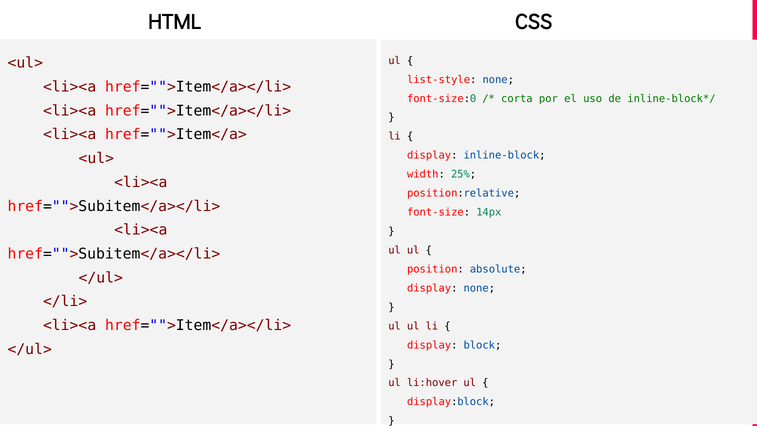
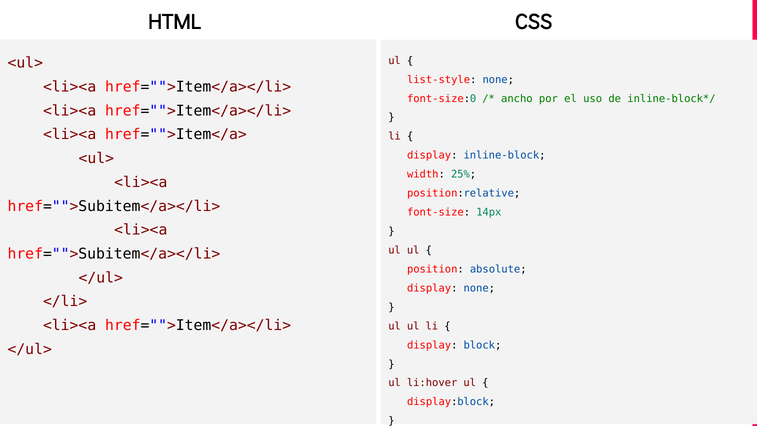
corta: corta -> ancho
